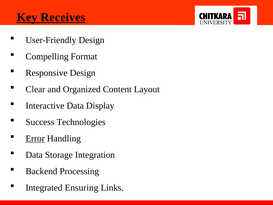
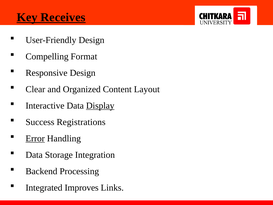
Display underline: none -> present
Technologies: Technologies -> Registrations
Ensuring: Ensuring -> Improves
